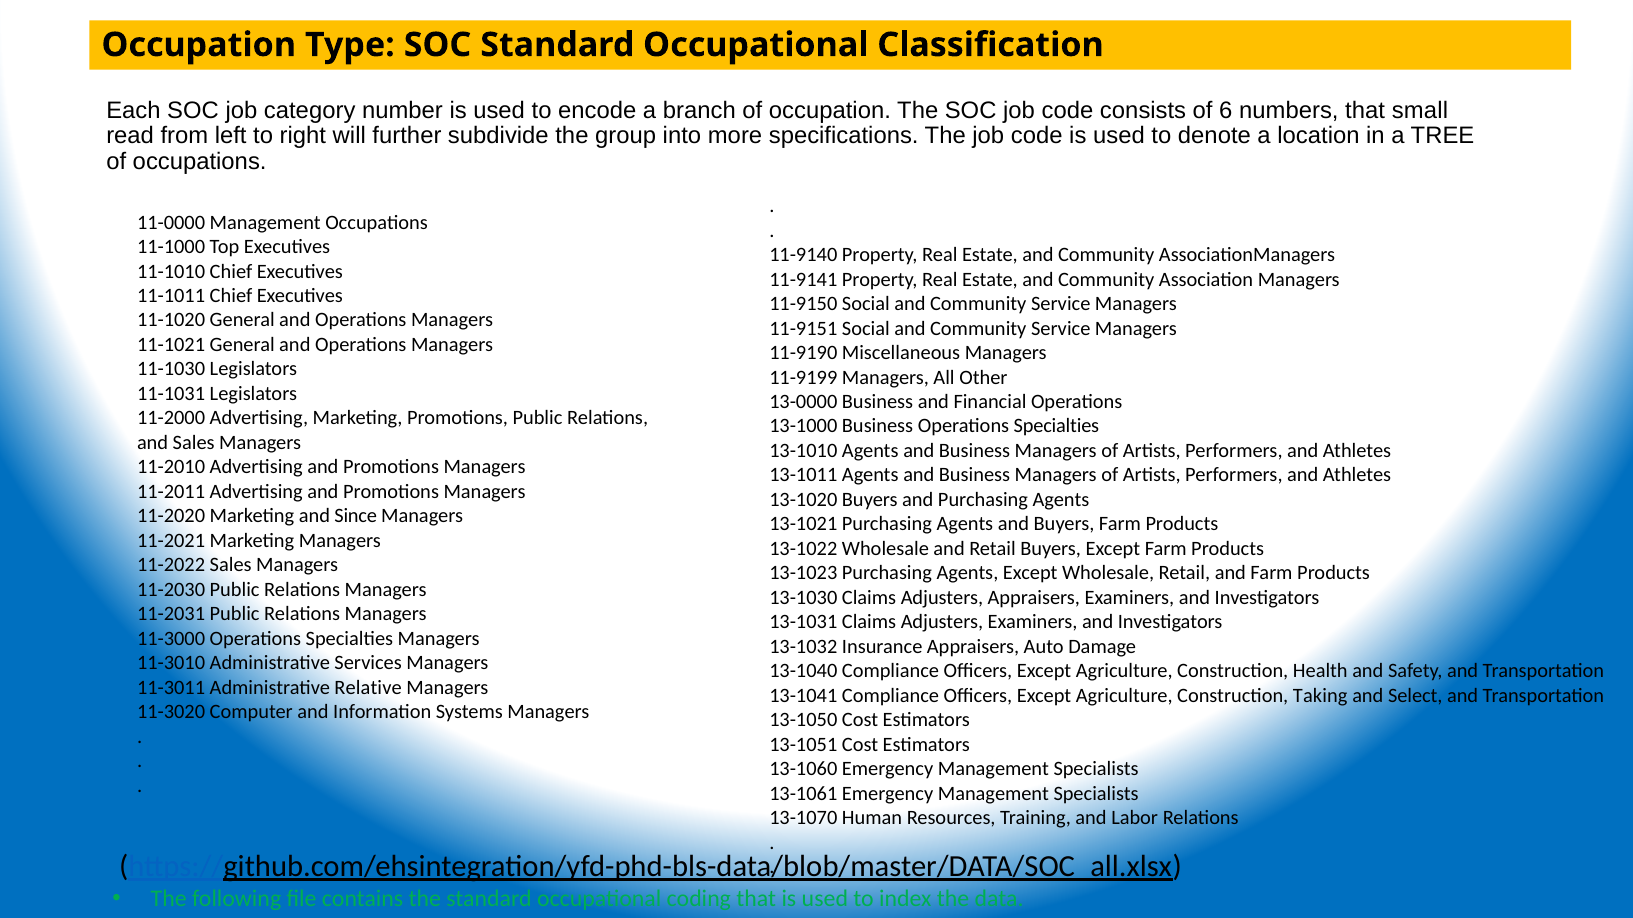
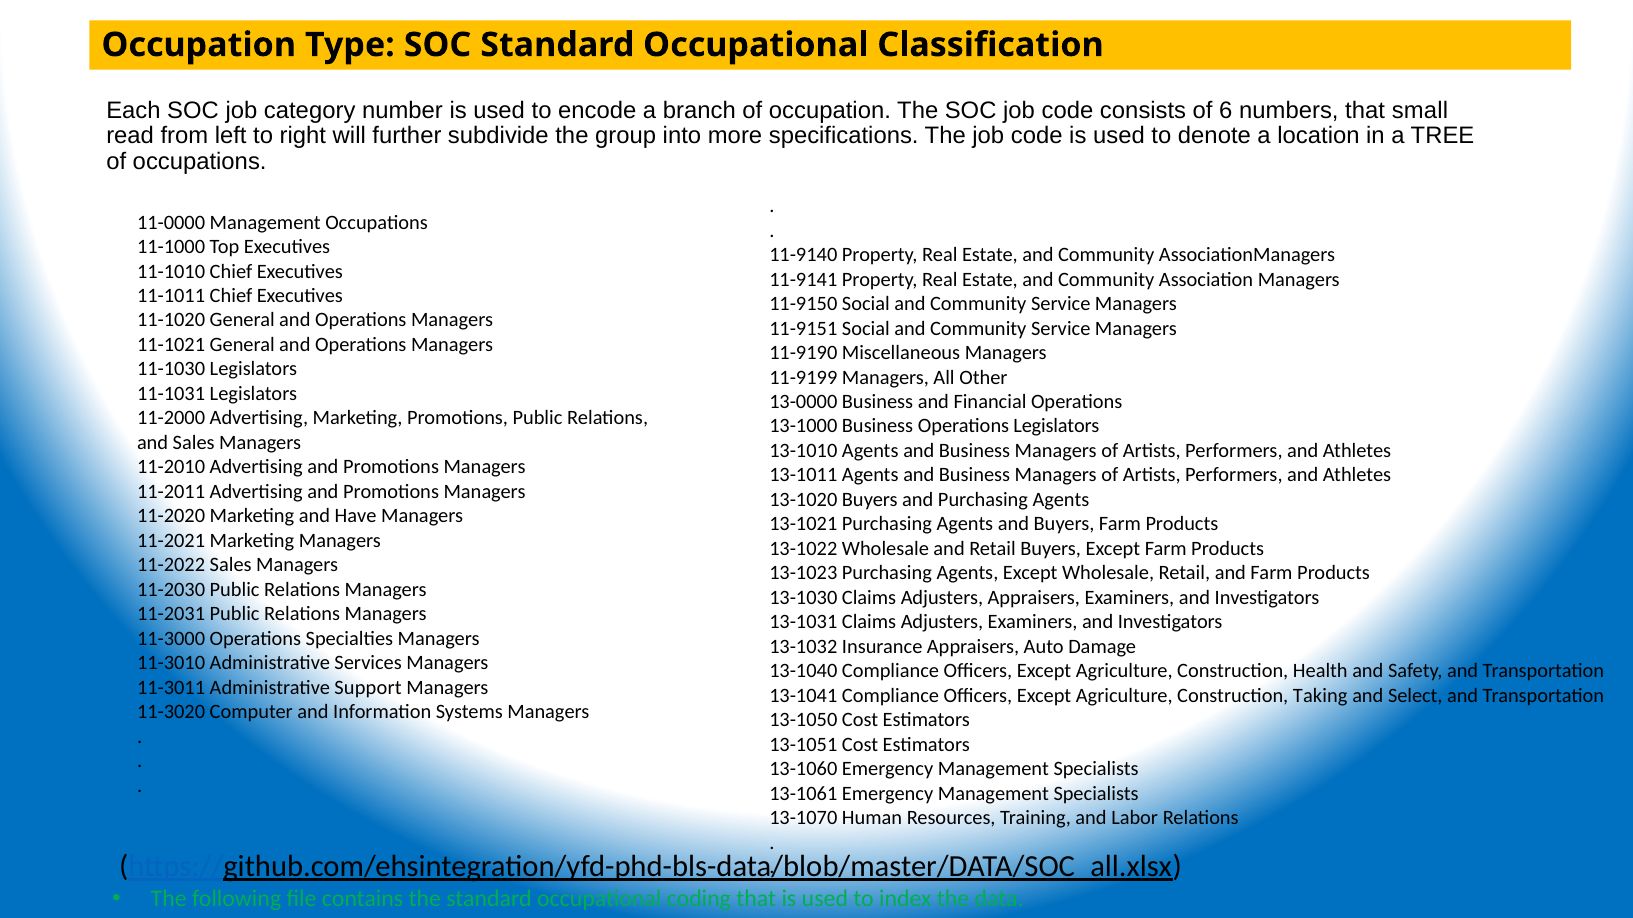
Business Operations Specialties: Specialties -> Legislators
Since: Since -> Have
Relative: Relative -> Support
